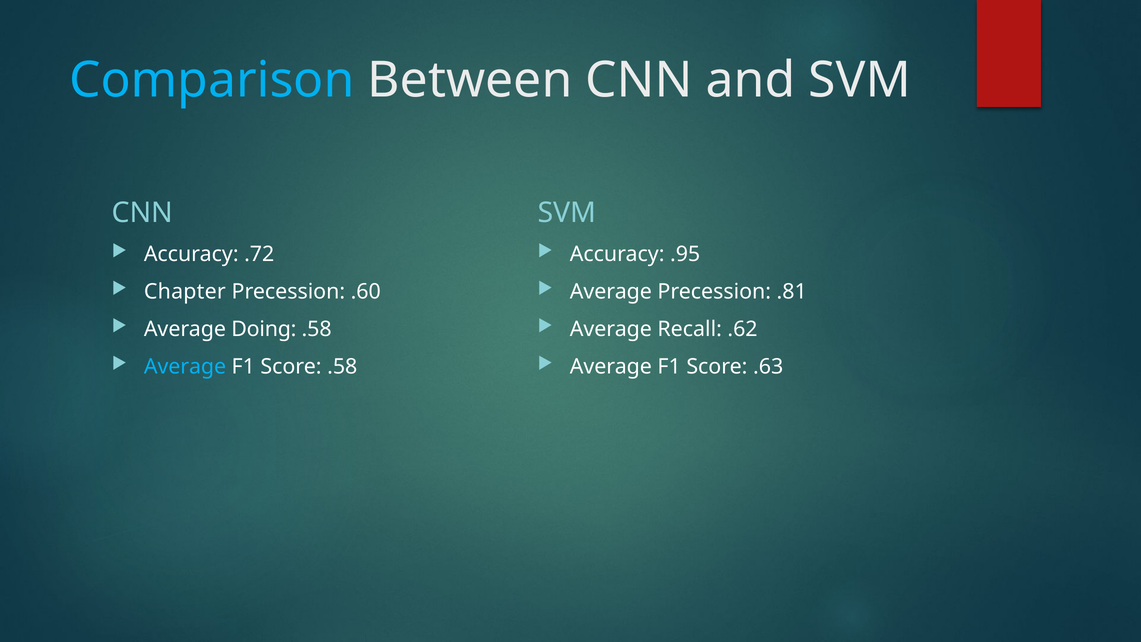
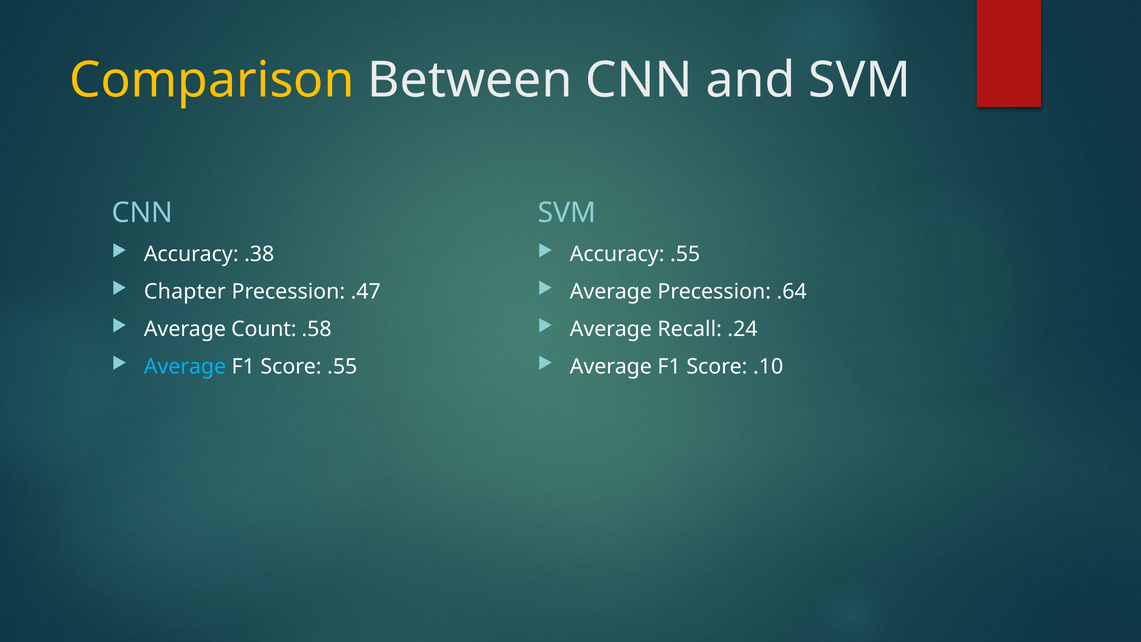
Comparison colour: light blue -> yellow
.72: .72 -> .38
Accuracy .95: .95 -> .55
.60: .60 -> .47
.81: .81 -> .64
Doing: Doing -> Count
.62: .62 -> .24
Score .58: .58 -> .55
.63: .63 -> .10
